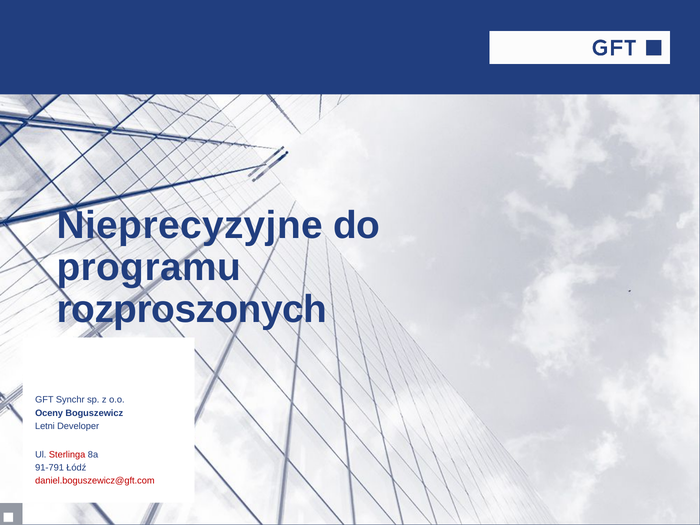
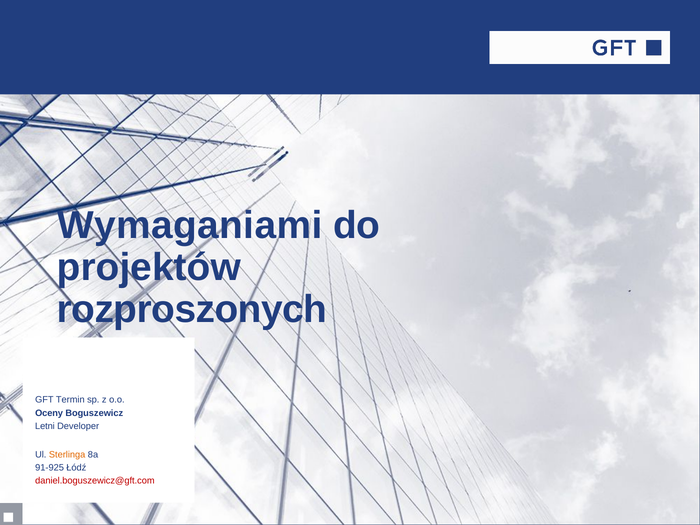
Nieprecyzyjne: Nieprecyzyjne -> Wymaganiami
programu: programu -> projektów
Synchr: Synchr -> Termin
Sterlinga colour: red -> orange
91-791: 91-791 -> 91-925
